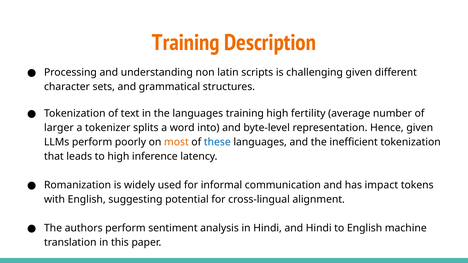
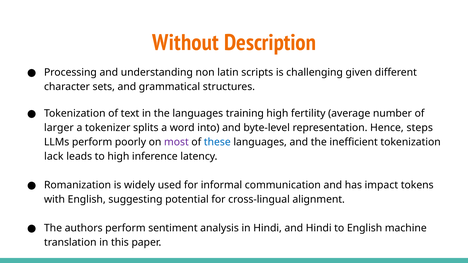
Training at (186, 43): Training -> Without
Hence given: given -> steps
most colour: orange -> purple
that: that -> lack
